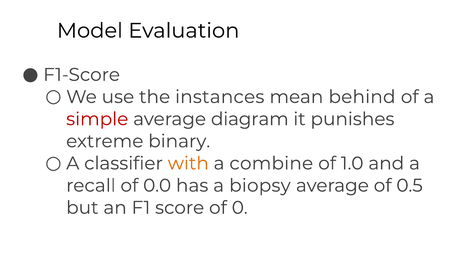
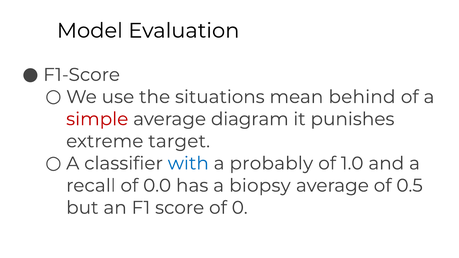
instances: instances -> situations
binary: binary -> target
with colour: orange -> blue
combine: combine -> probably
